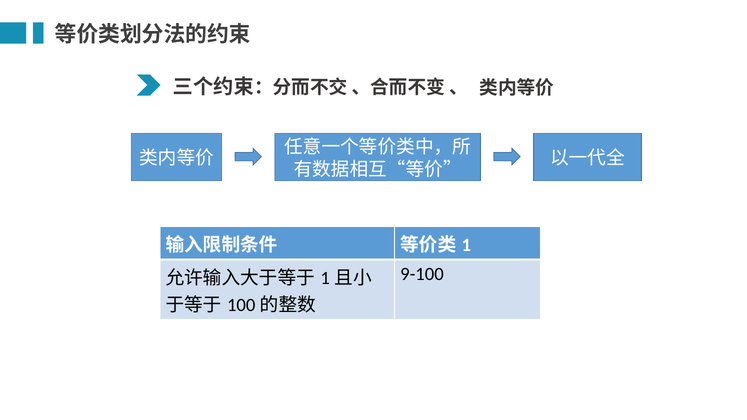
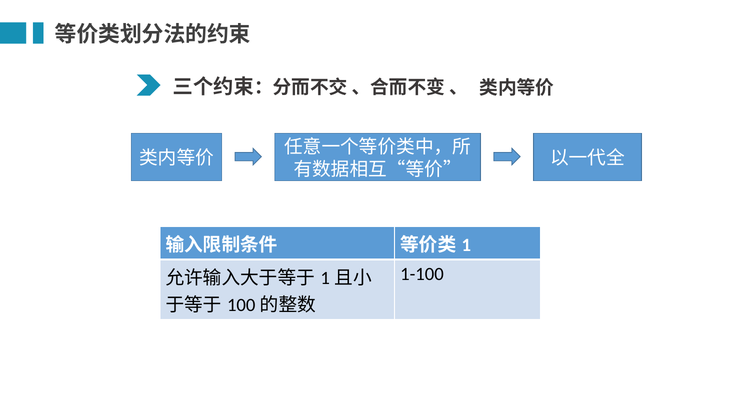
9-100: 9-100 -> 1-100
